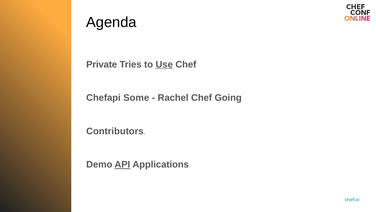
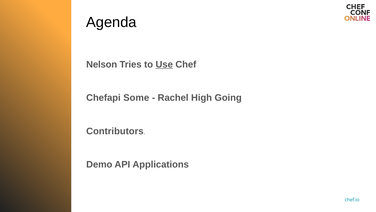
Private: Private -> Nelson
Rachel Chef: Chef -> High
API underline: present -> none
